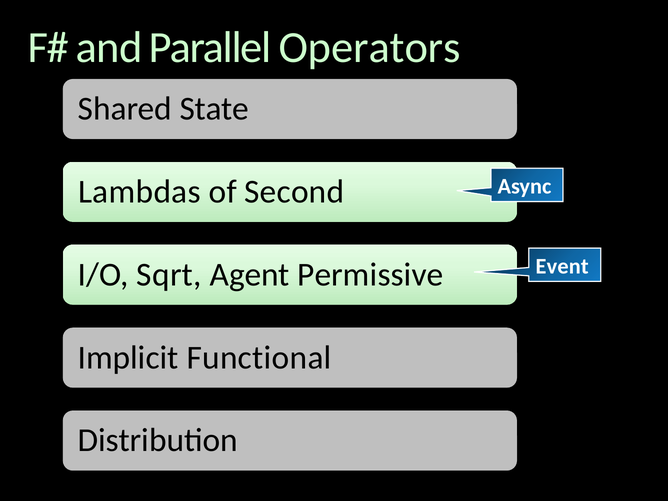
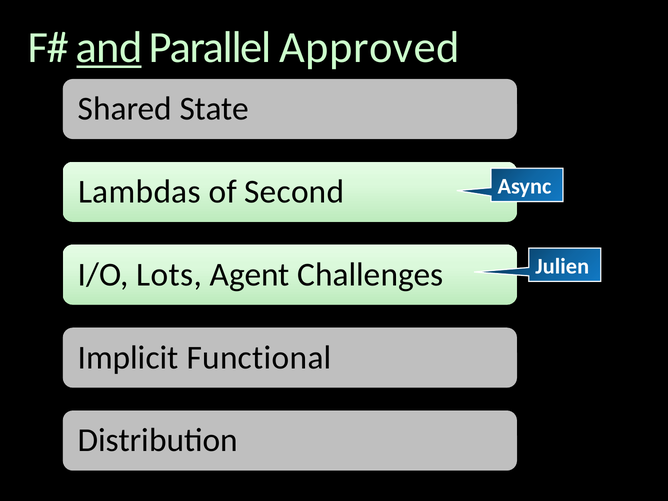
and underline: none -> present
Operators: Operators -> Approved
Event: Event -> Julien
Sqrt: Sqrt -> Lots
Permissive: Permissive -> Challenges
